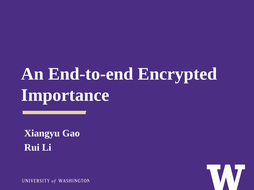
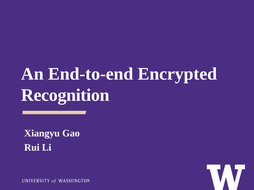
Importance: Importance -> Recognition
